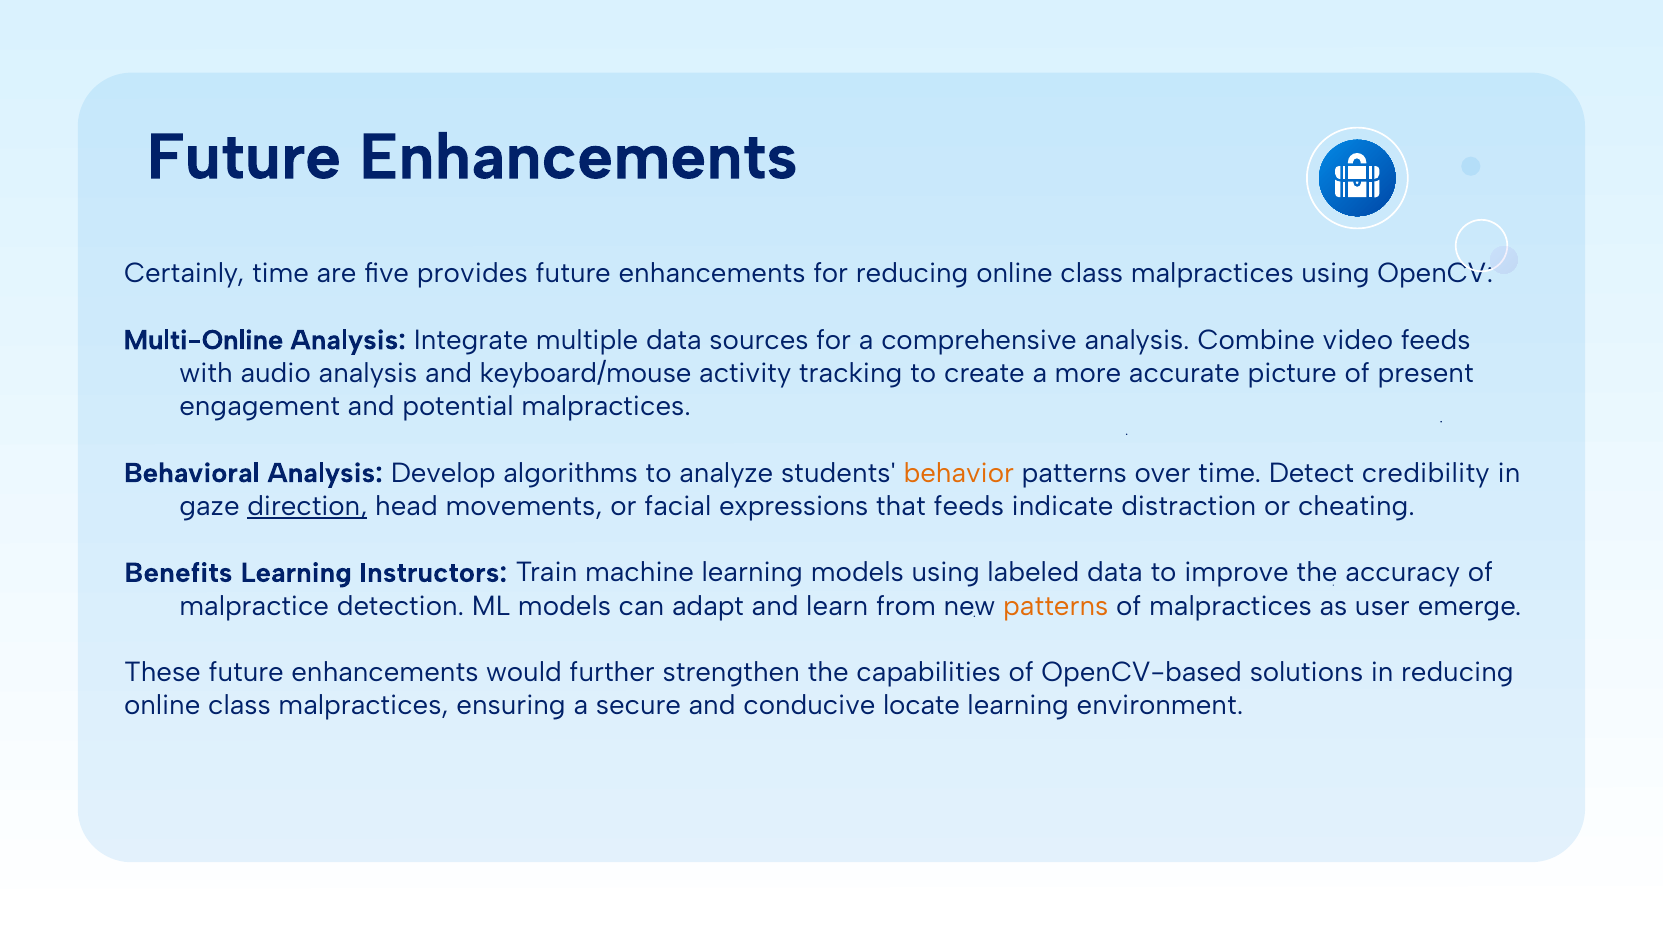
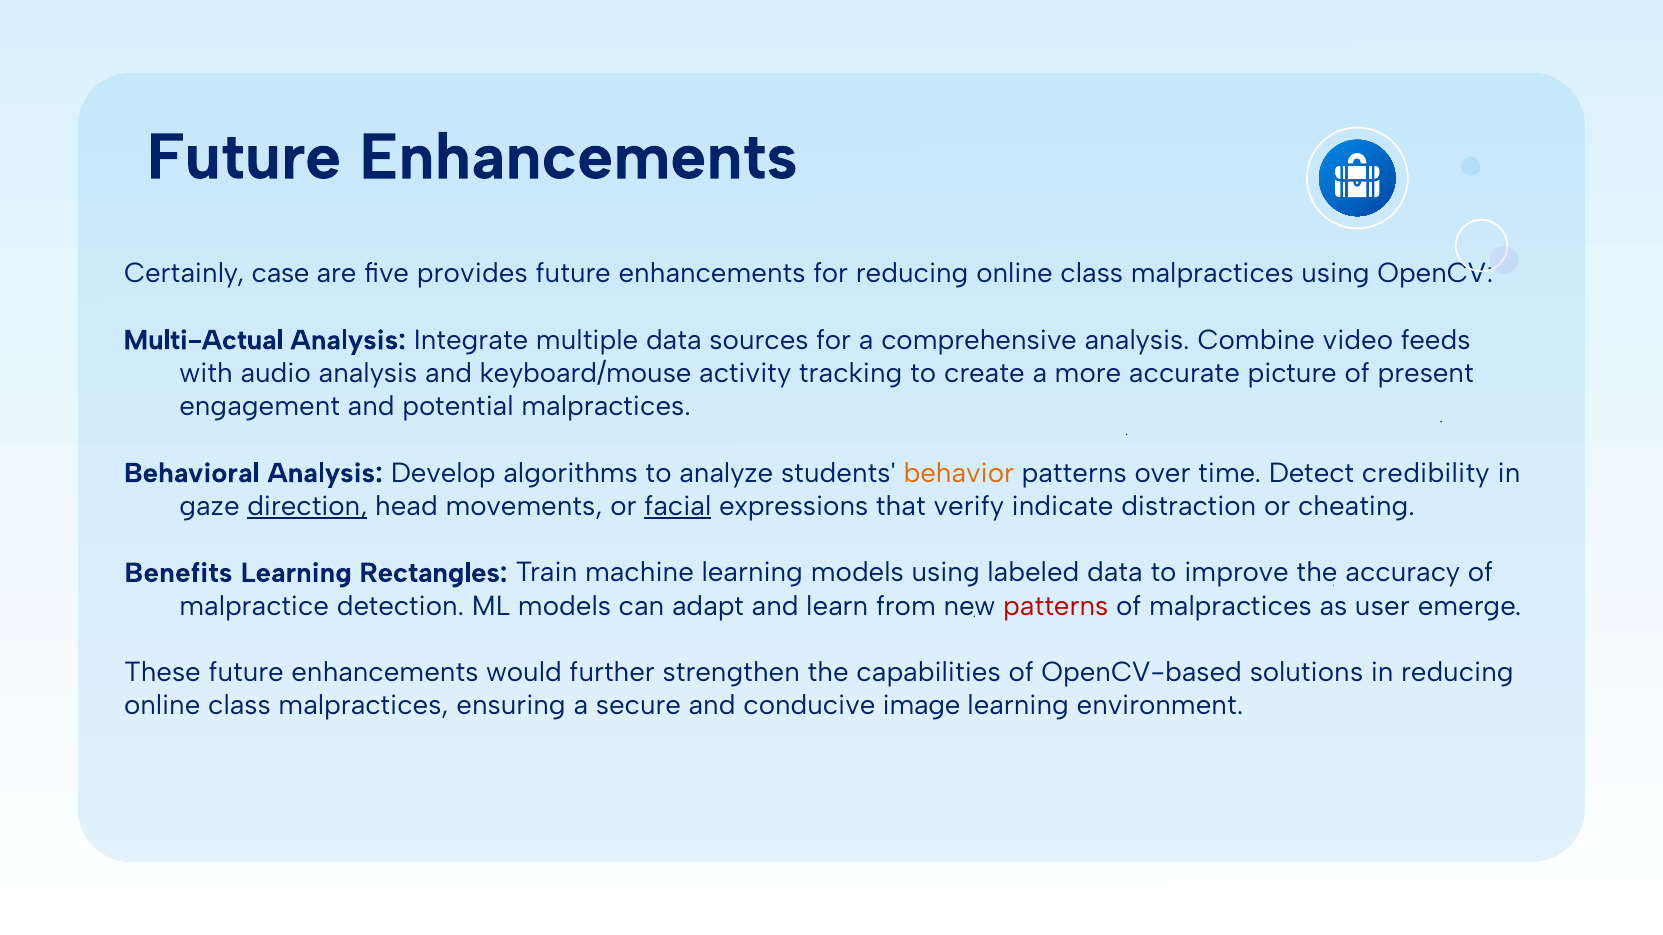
Certainly time: time -> case
Multi-Online: Multi-Online -> Multi-Actual
facial underline: none -> present
that feeds: feeds -> verify
Instructors: Instructors -> Rectangles
patterns at (1056, 606) colour: orange -> red
locate: locate -> image
